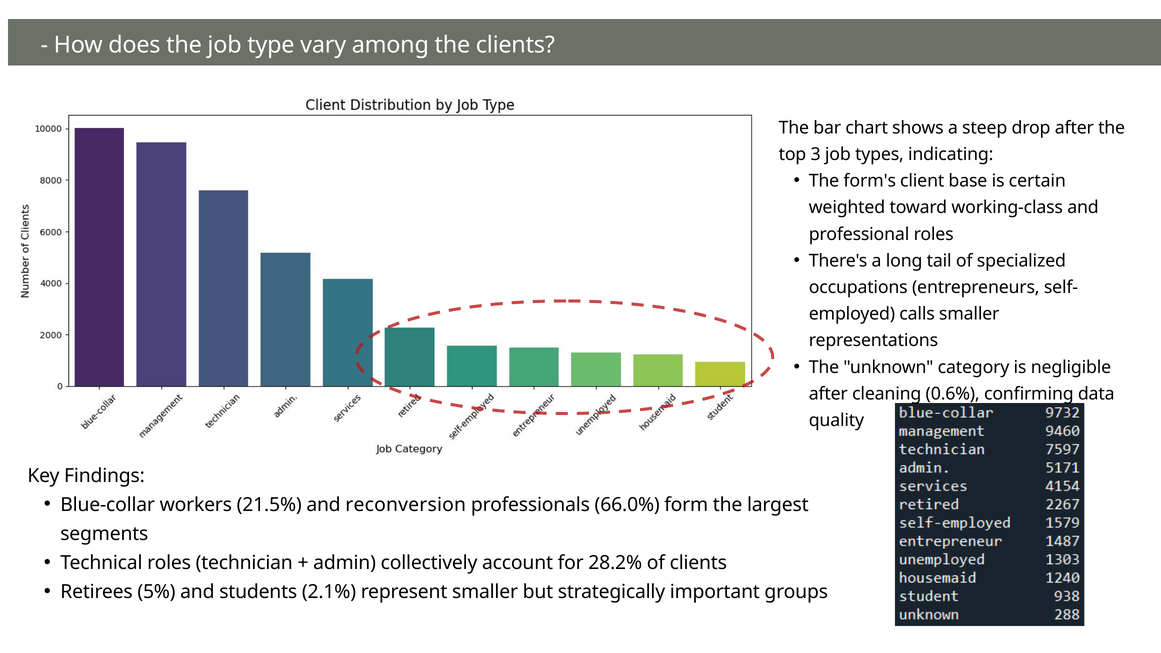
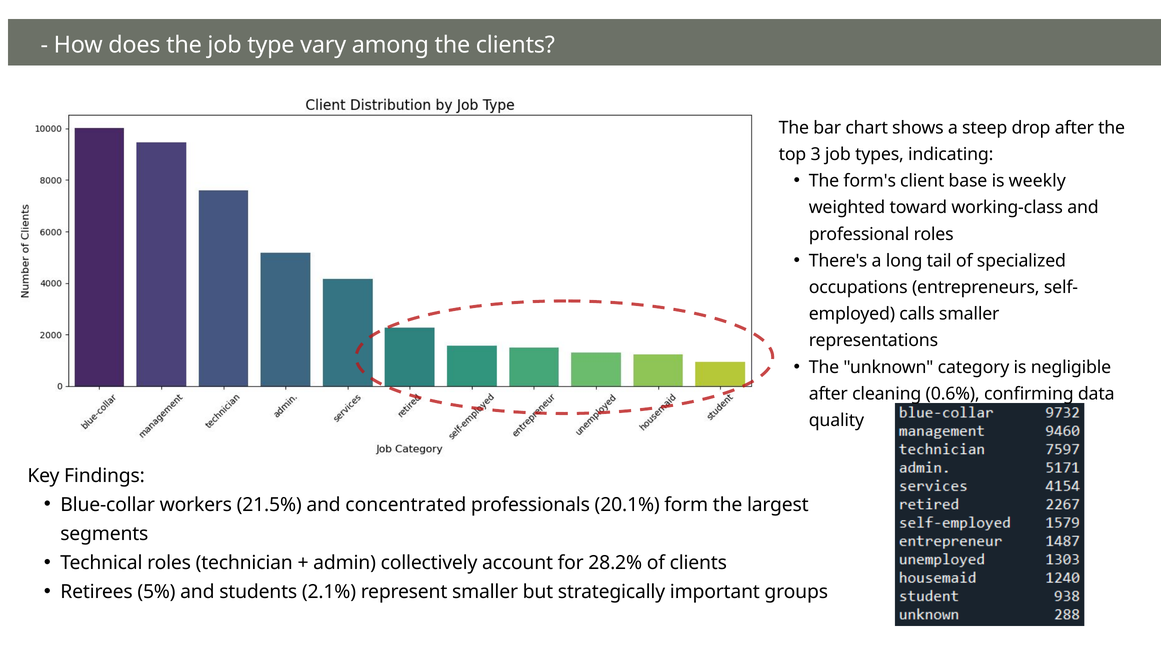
certain: certain -> weekly
reconversion: reconversion -> concentrated
66.0%: 66.0% -> 20.1%
